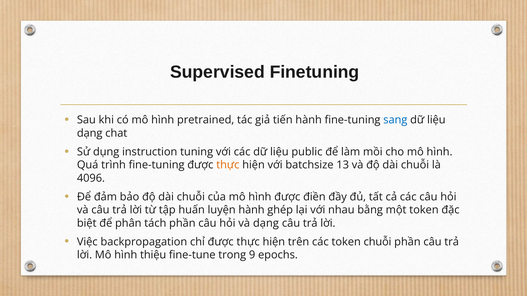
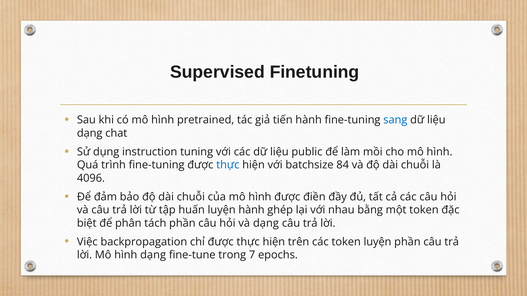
thực at (228, 165) colour: orange -> blue
13: 13 -> 84
token chuỗi: chuỗi -> luyện
hình thiệu: thiệu -> dạng
9: 9 -> 7
